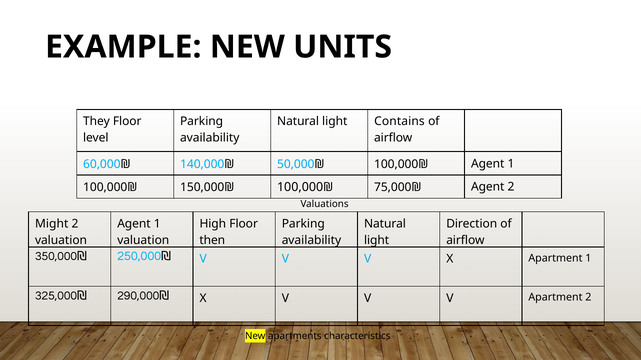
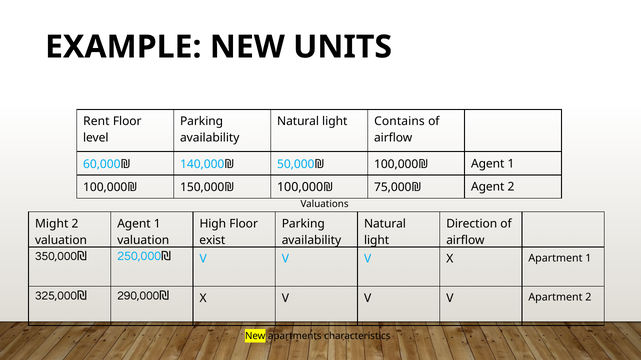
They: They -> Rent
then: then -> exist
